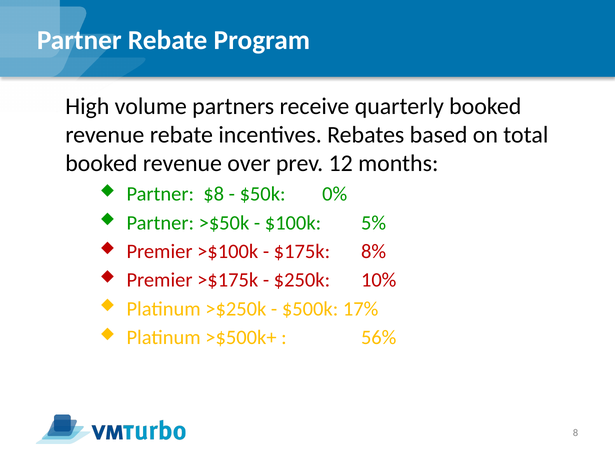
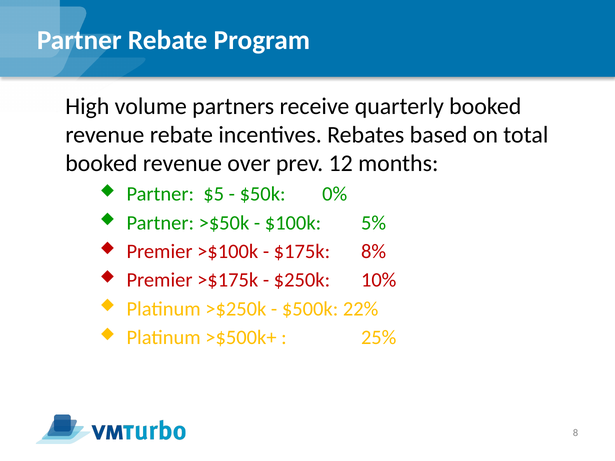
$8: $8 -> $5
17%: 17% -> 22%
56%: 56% -> 25%
